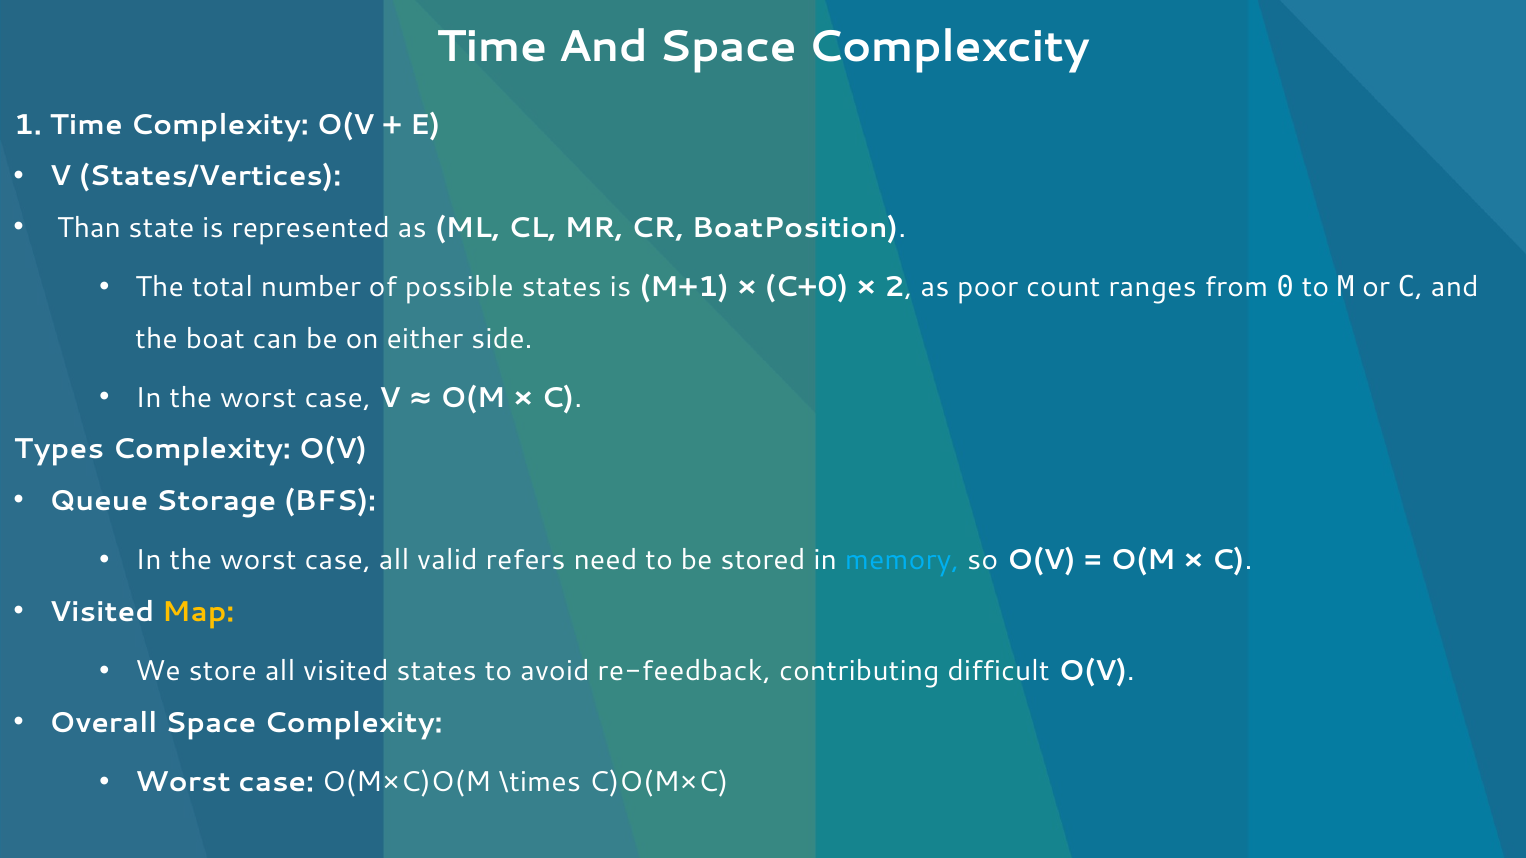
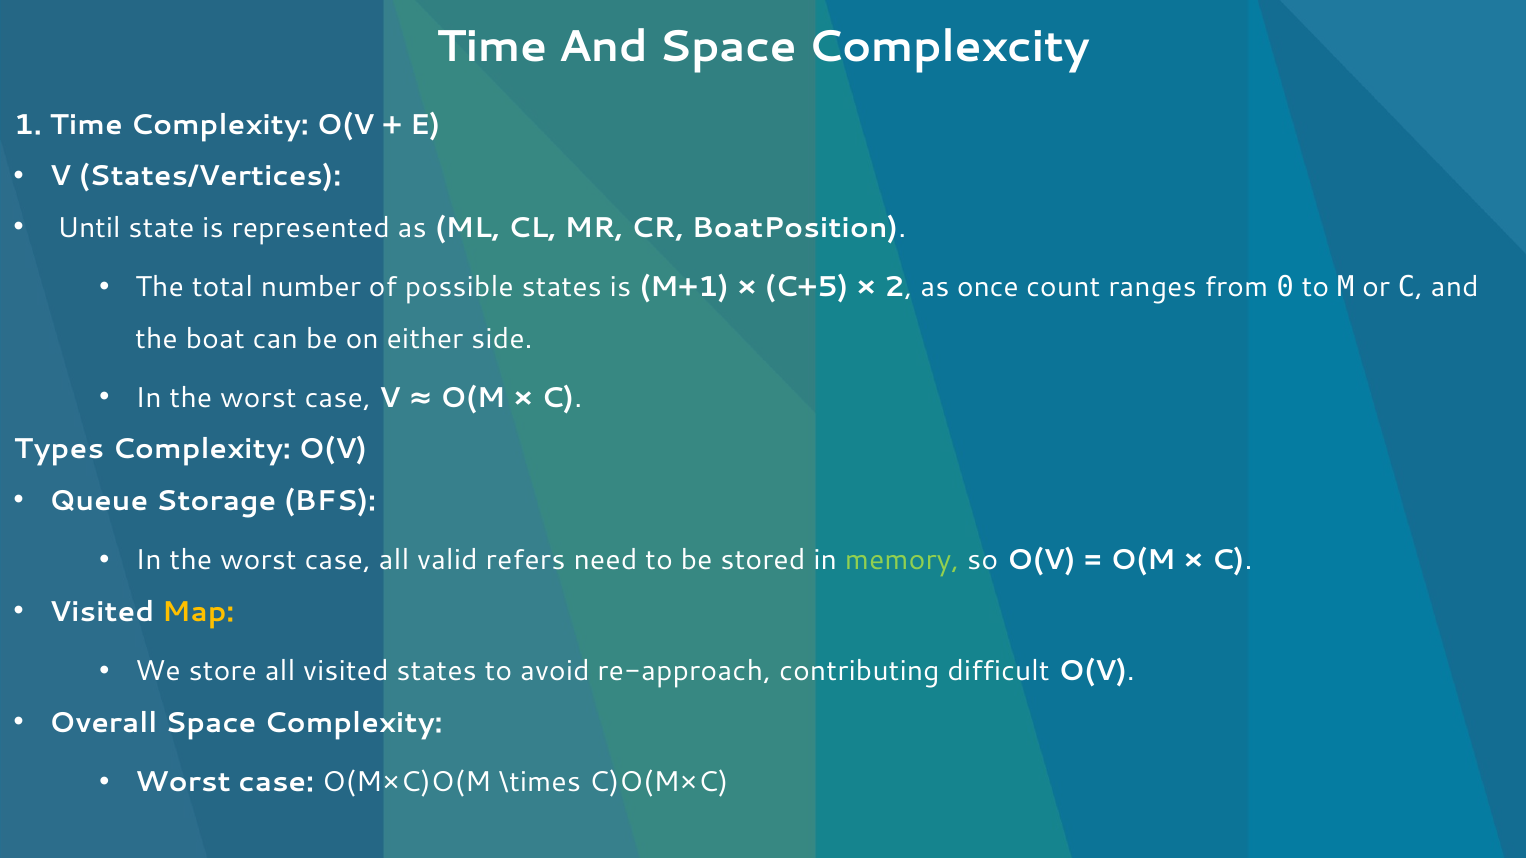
Than: Than -> Until
C+0: C+0 -> C+5
poor: poor -> once
memory colour: light blue -> light green
re-feedback: re-feedback -> re-approach
